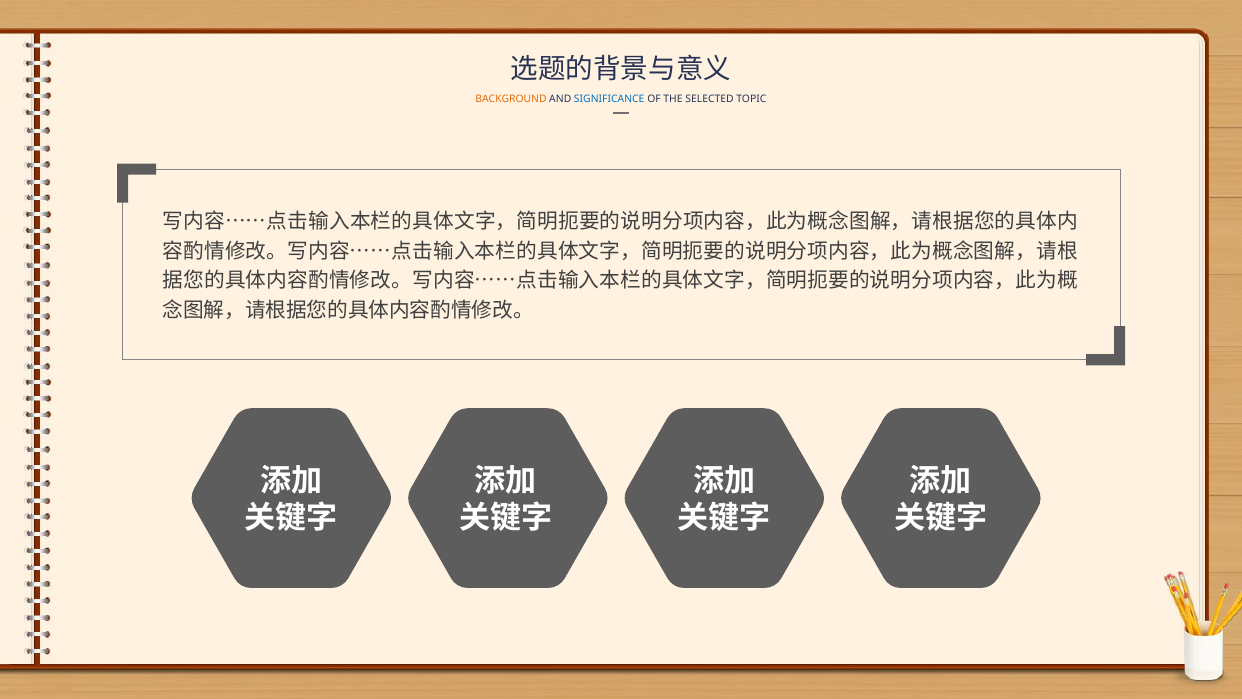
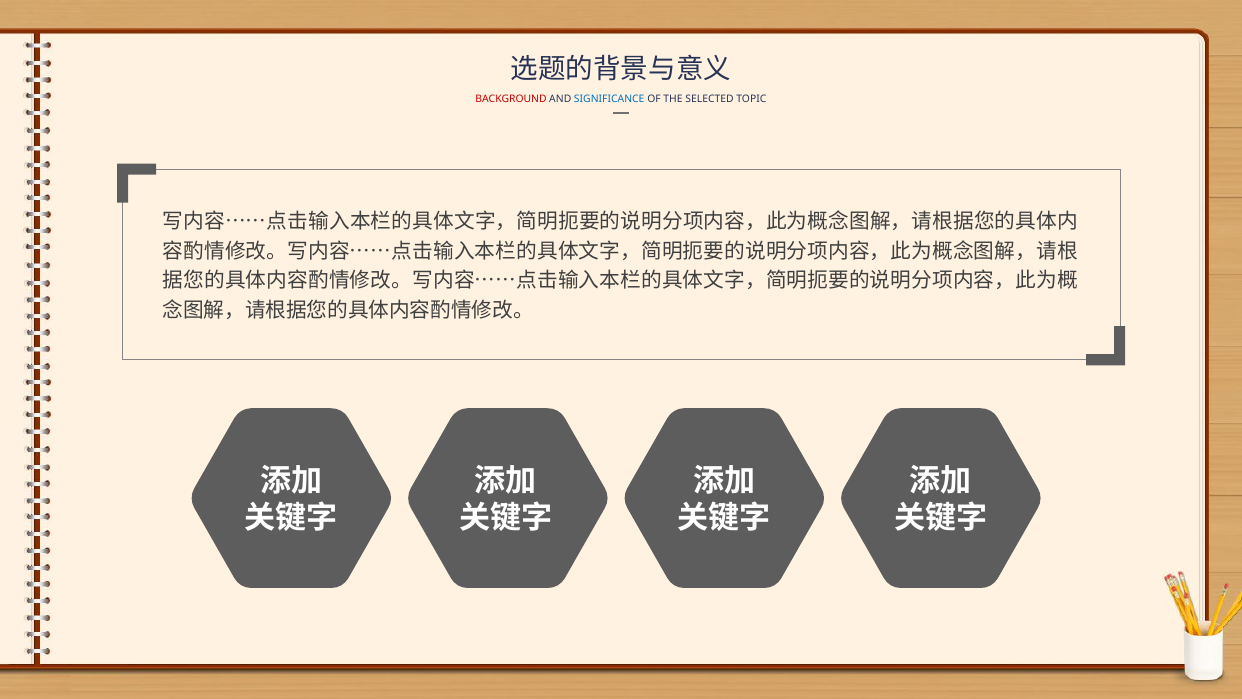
BACKGROUND colour: orange -> red
